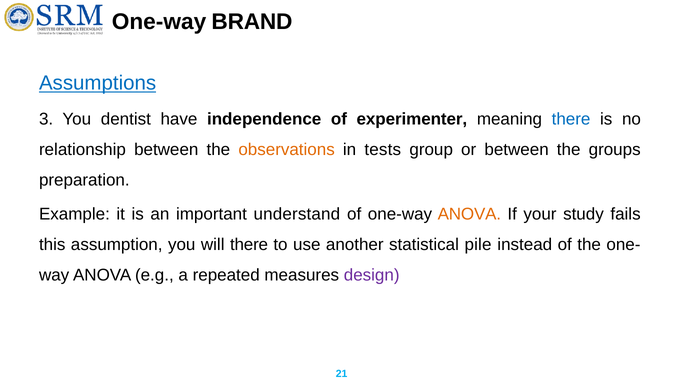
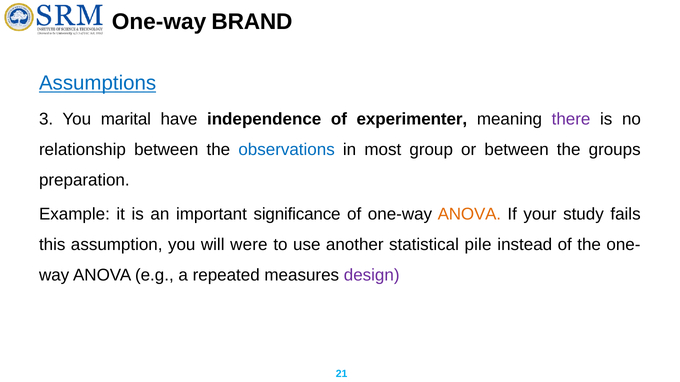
dentist: dentist -> marital
there at (571, 119) colour: blue -> purple
observations colour: orange -> blue
tests: tests -> most
understand: understand -> significance
will there: there -> were
